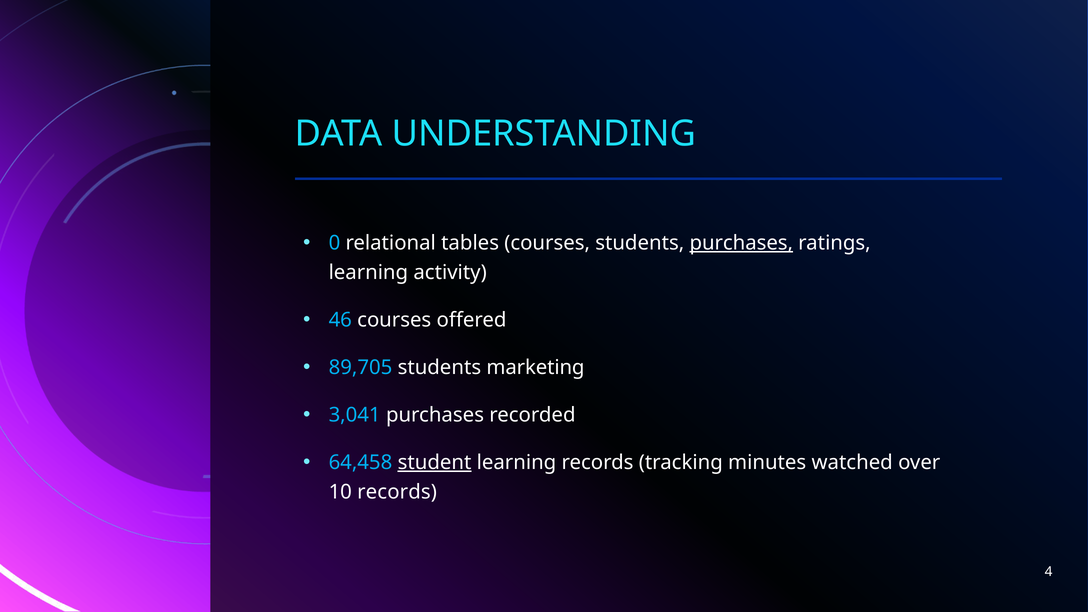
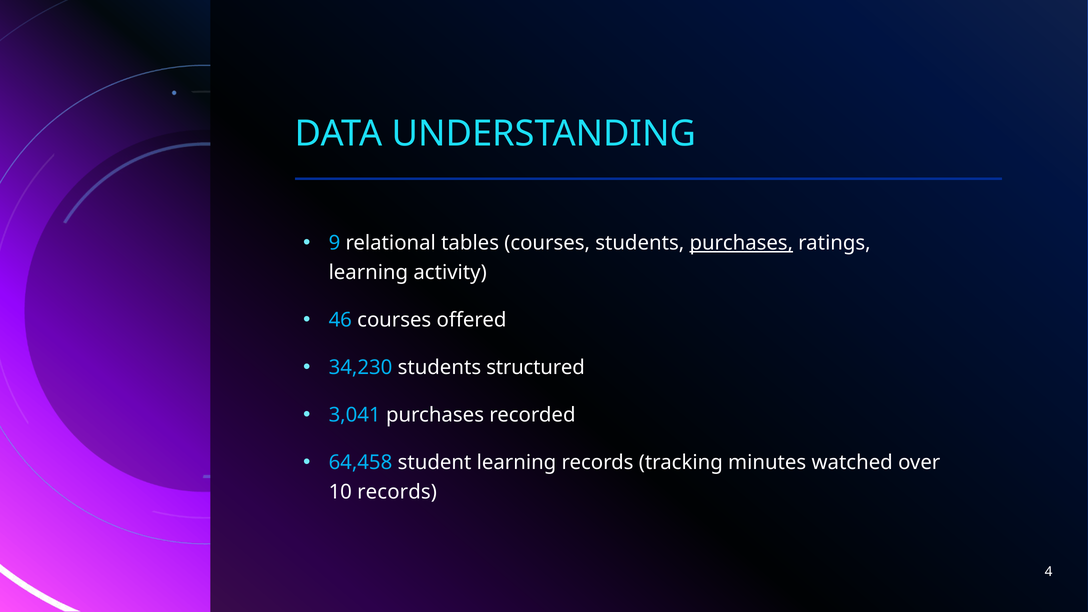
0: 0 -> 9
89,705: 89,705 -> 34,230
marketing: marketing -> structured
student underline: present -> none
